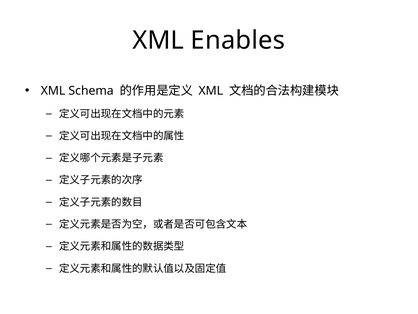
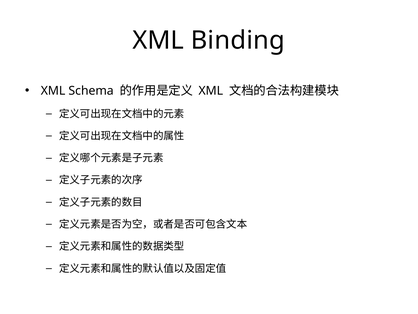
Enables: Enables -> Binding
